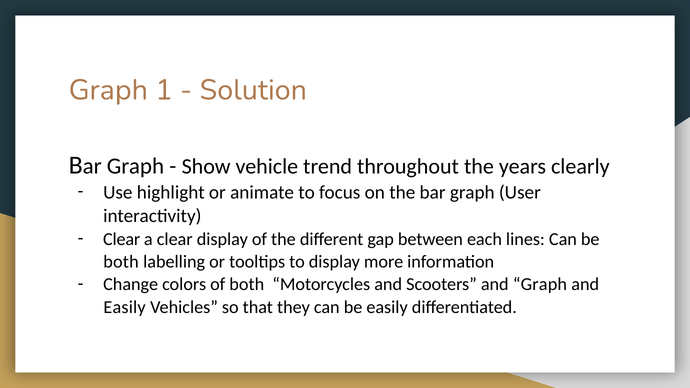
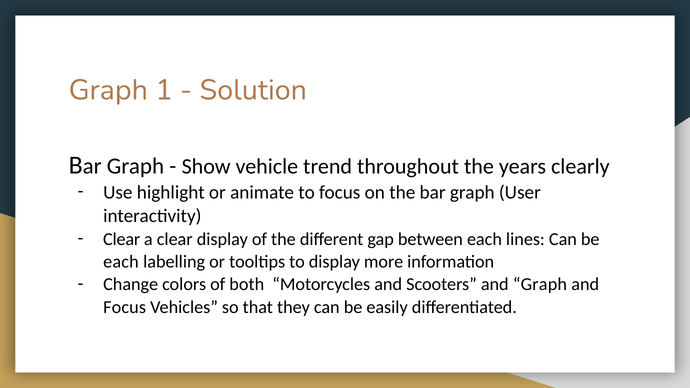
both at (121, 262): both -> each
Easily at (125, 307): Easily -> Focus
